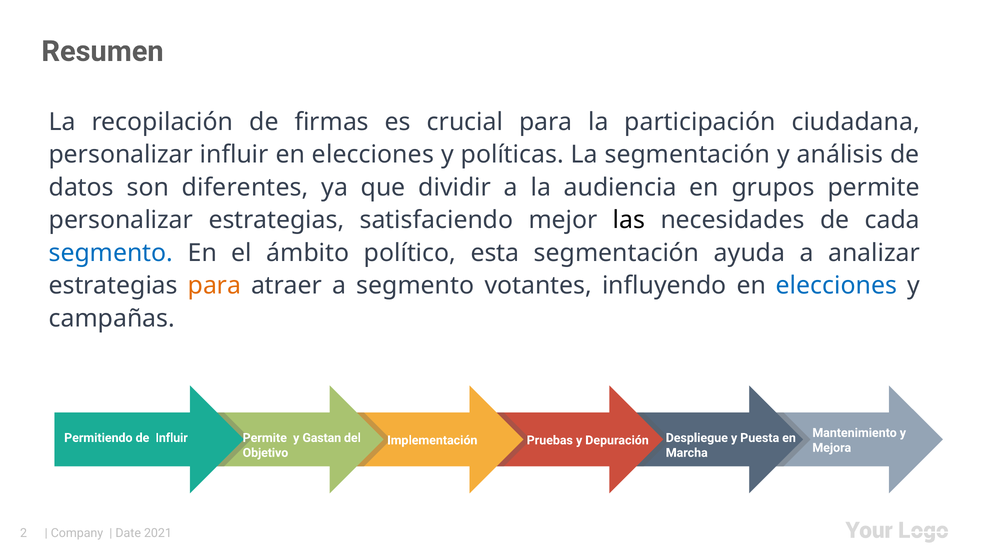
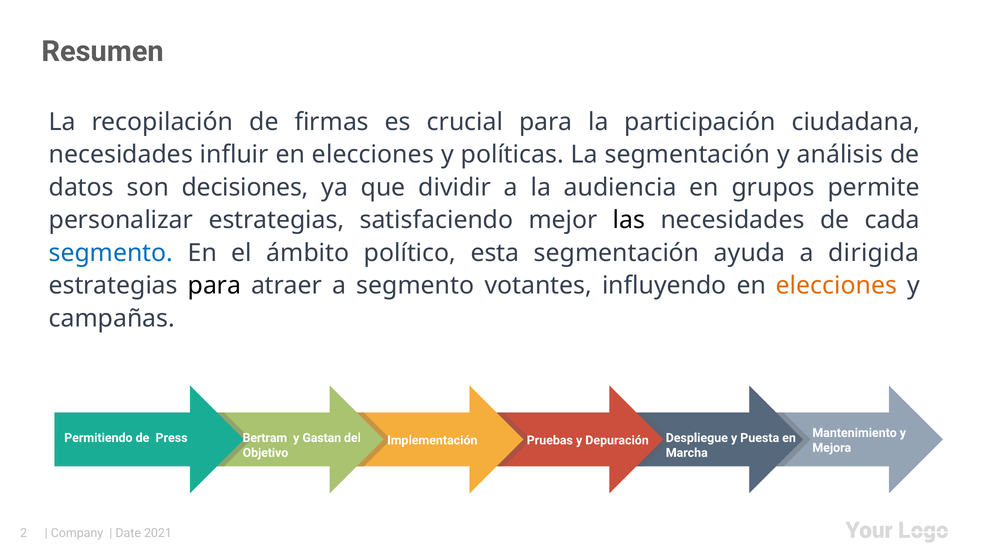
personalizar at (121, 155): personalizar -> necesidades
diferentes: diferentes -> decisiones
analizar: analizar -> dirigida
para at (215, 286) colour: orange -> black
elecciones at (836, 286) colour: blue -> orange
de Influir: Influir -> Press
Permite at (265, 438): Permite -> Bertram
